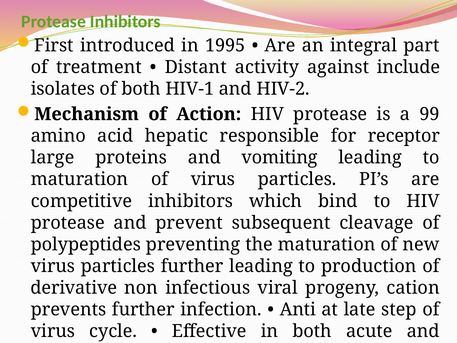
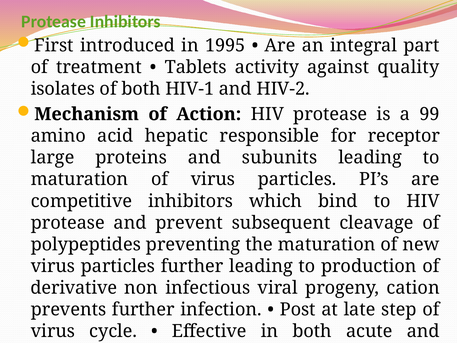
Distant: Distant -> Tablets
include: include -> quality
vomiting: vomiting -> subunits
Anti: Anti -> Post
